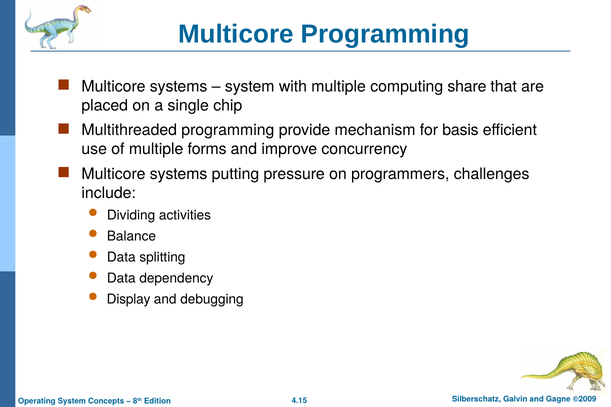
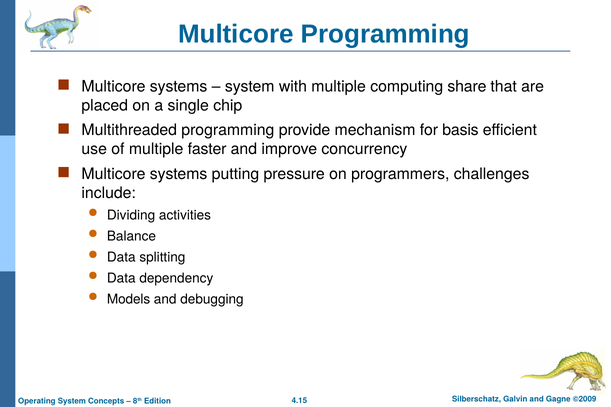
forms: forms -> faster
Display: Display -> Models
